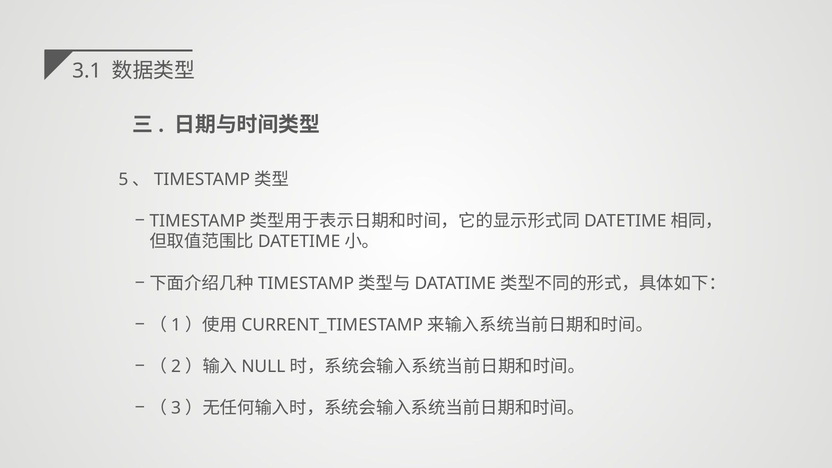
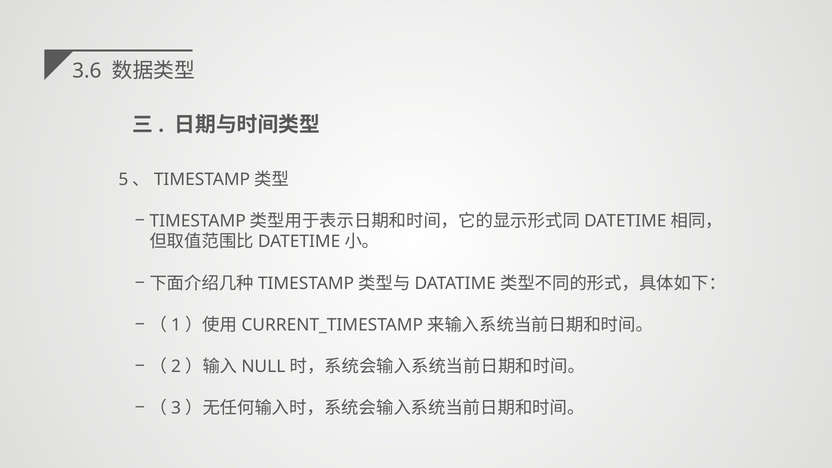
3.1: 3.1 -> 3.6
